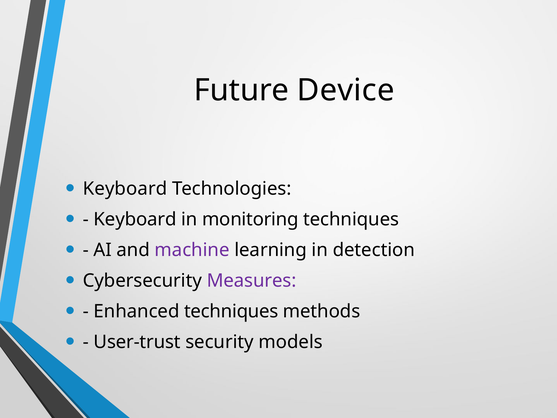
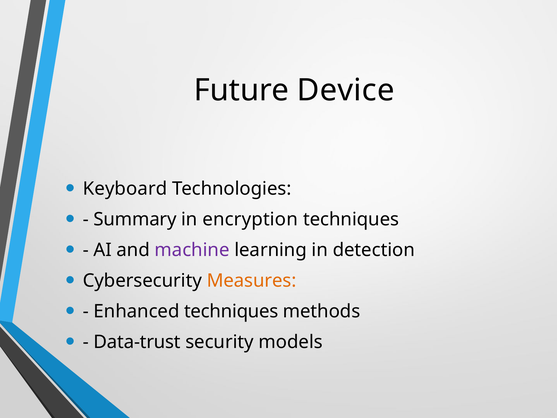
Keyboard at (135, 219): Keyboard -> Summary
monitoring: monitoring -> encryption
Measures colour: purple -> orange
User-trust: User-trust -> Data-trust
